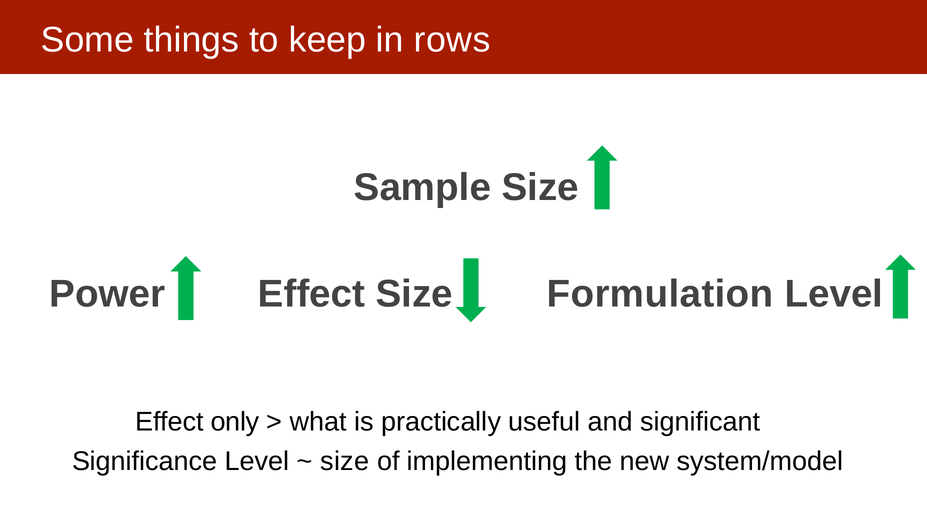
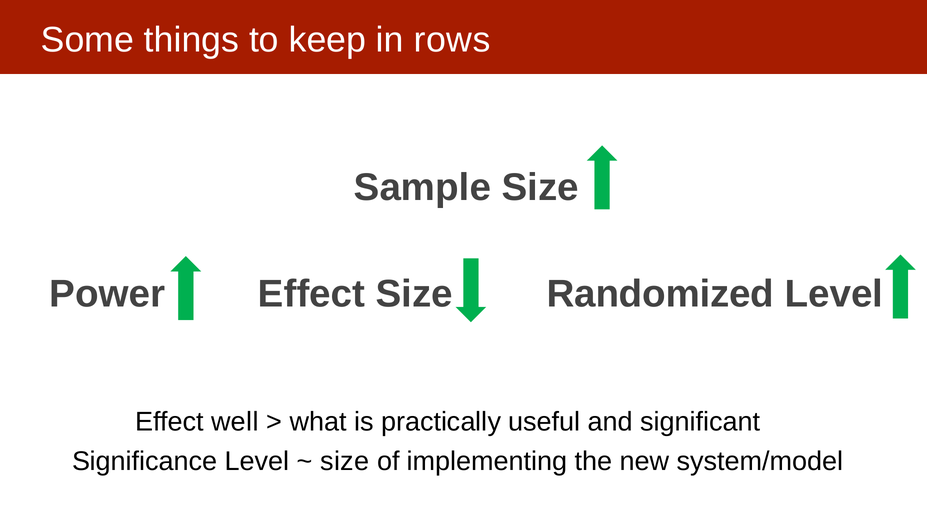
Formulation: Formulation -> Randomized
only: only -> well
